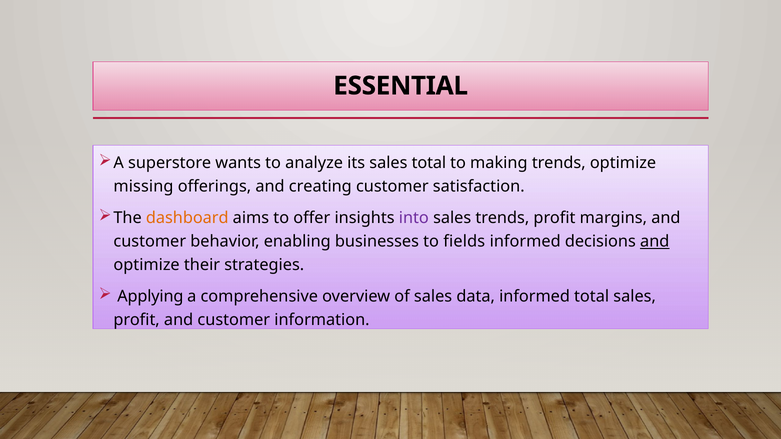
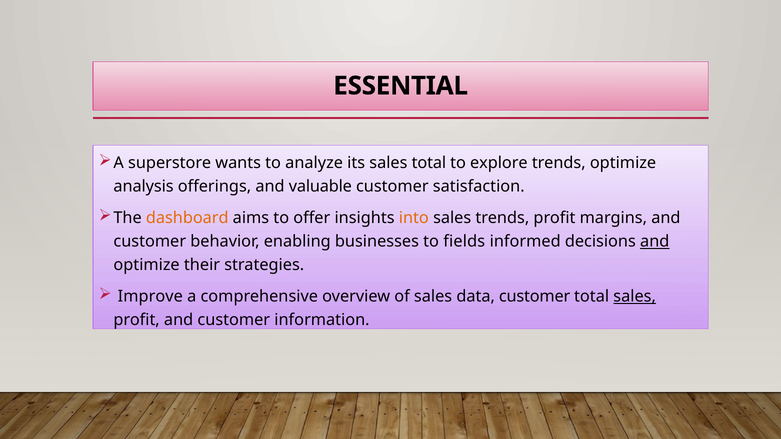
making: making -> explore
missing: missing -> analysis
creating: creating -> valuable
into colour: purple -> orange
Applying: Applying -> Improve
data informed: informed -> customer
sales at (635, 297) underline: none -> present
